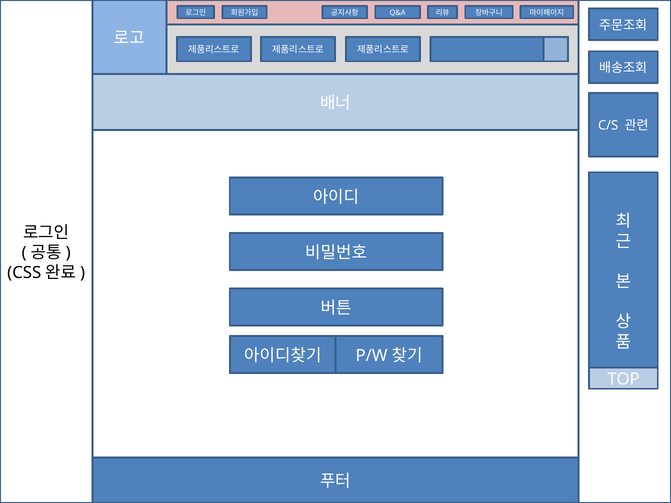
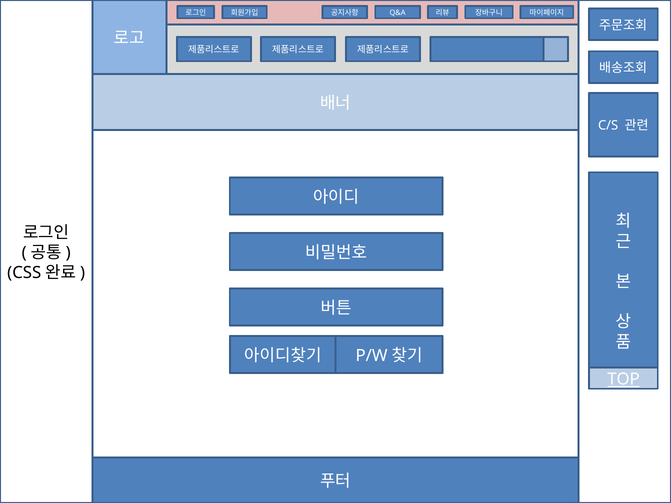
TOP underline: none -> present
